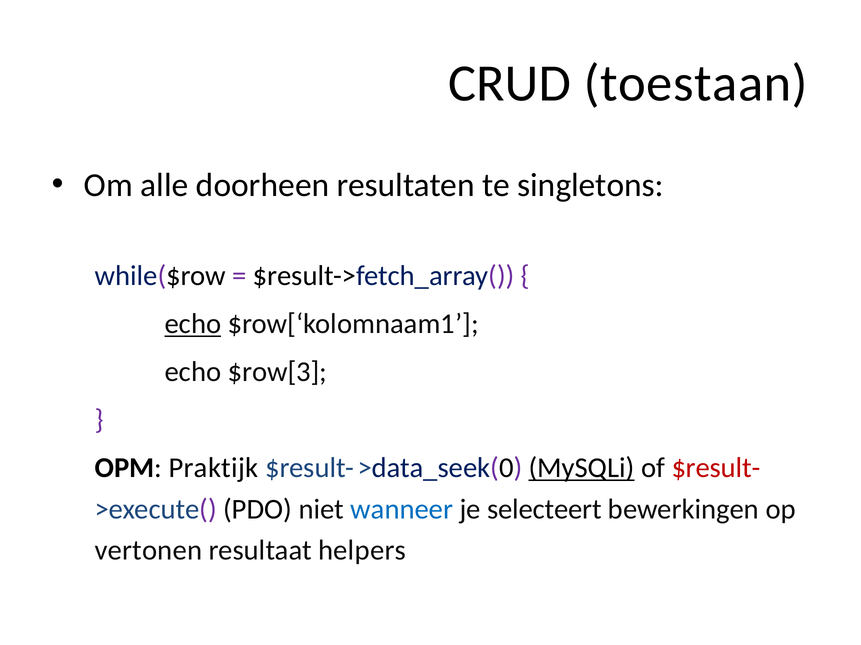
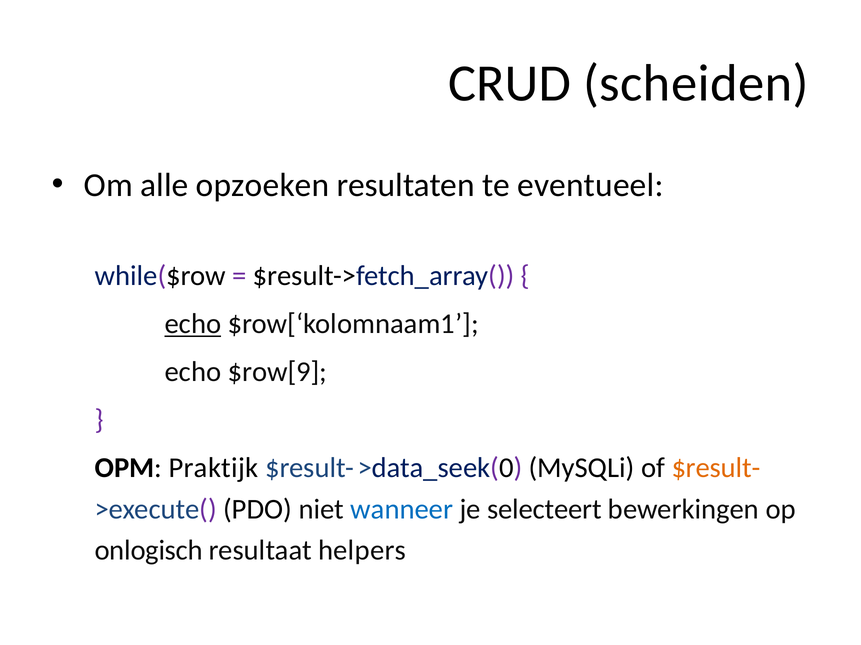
toestaan: toestaan -> scheiden
doorheen: doorheen -> opzoeken
singletons: singletons -> eventueel
$row[3: $row[3 -> $row[9
MySQLi underline: present -> none
$result- at (716, 468) colour: red -> orange
vertonen: vertonen -> onlogisch
